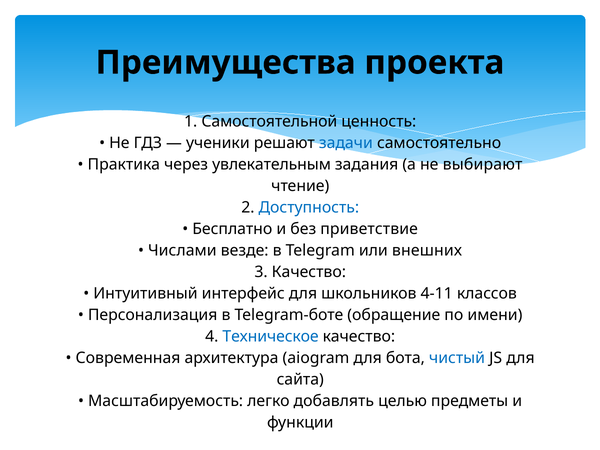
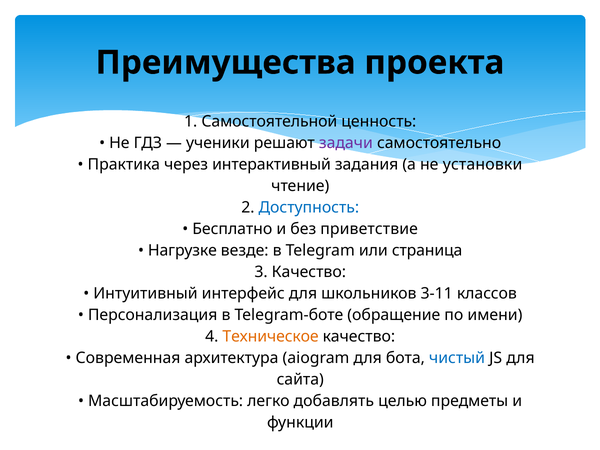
задачи colour: blue -> purple
увлекательным: увлекательным -> интерактивный
выбирают: выбирают -> установки
Числами: Числами -> Нагрузке
внешних: внешних -> страница
4-11: 4-11 -> 3-11
Техническое colour: blue -> orange
